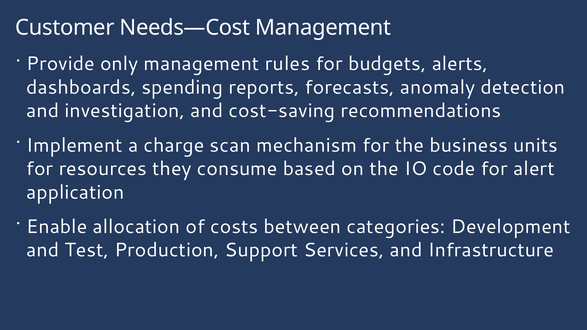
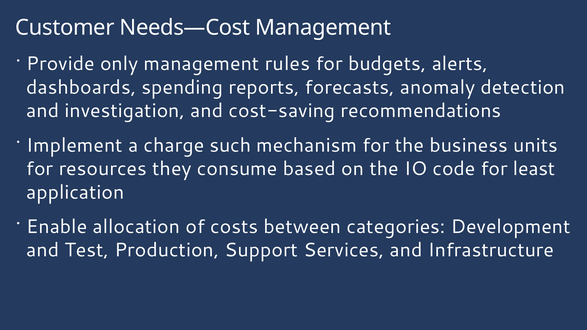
scan: scan -> such
alert: alert -> least
